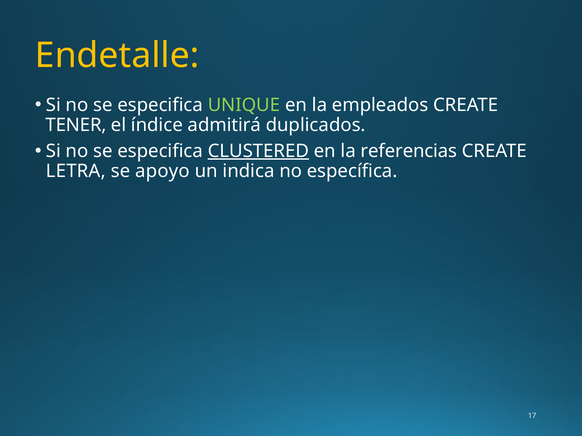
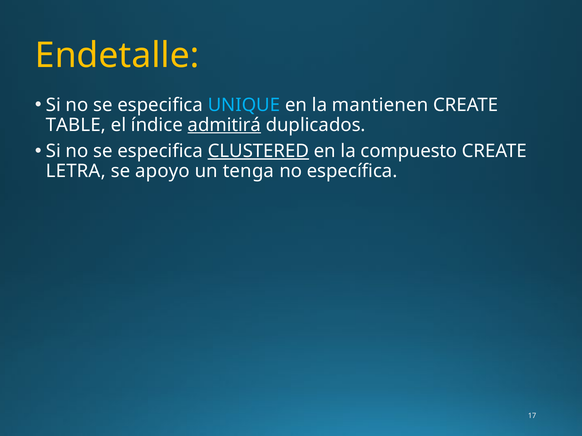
UNIQUE colour: light green -> light blue
empleados: empleados -> mantienen
TENER: TENER -> TABLE
admitirá underline: none -> present
referencias: referencias -> compuesto
indica: indica -> tenga
